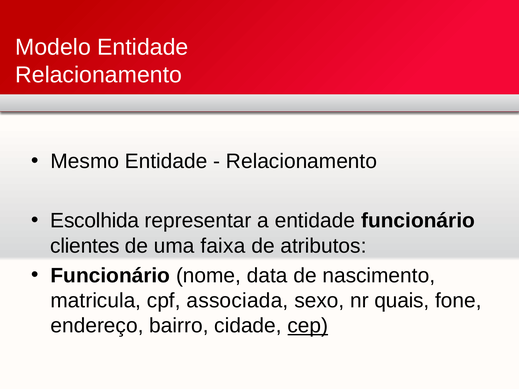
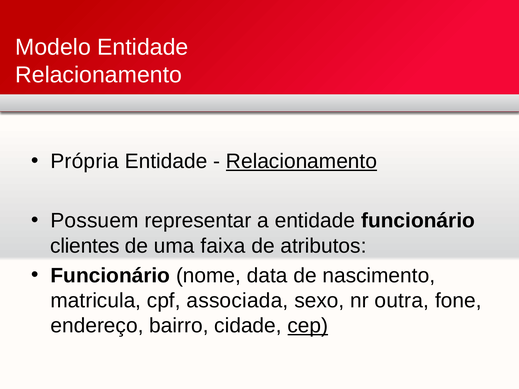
Mesmo: Mesmo -> Própria
Relacionamento at (302, 161) underline: none -> present
Escolhida: Escolhida -> Possuem
quais: quais -> outra
